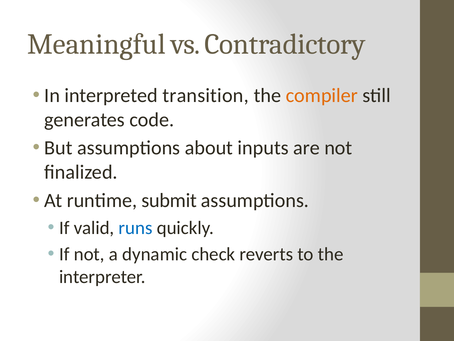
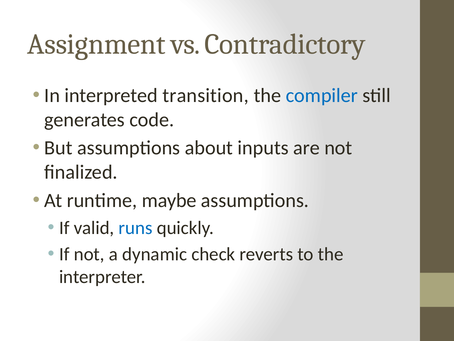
Meaningful: Meaningful -> Assignment
compiler colour: orange -> blue
submit: submit -> maybe
